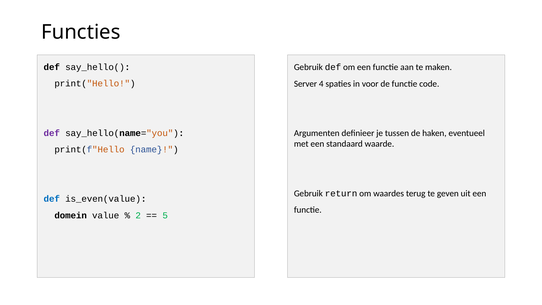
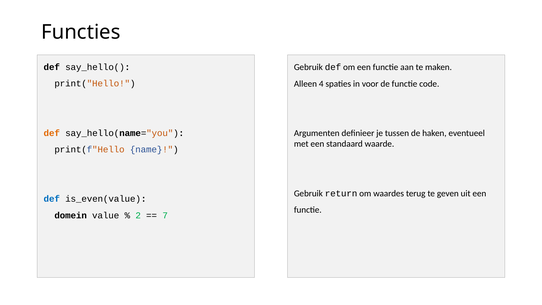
Server: Server -> Alleen
def at (52, 133) colour: purple -> orange
5: 5 -> 7
